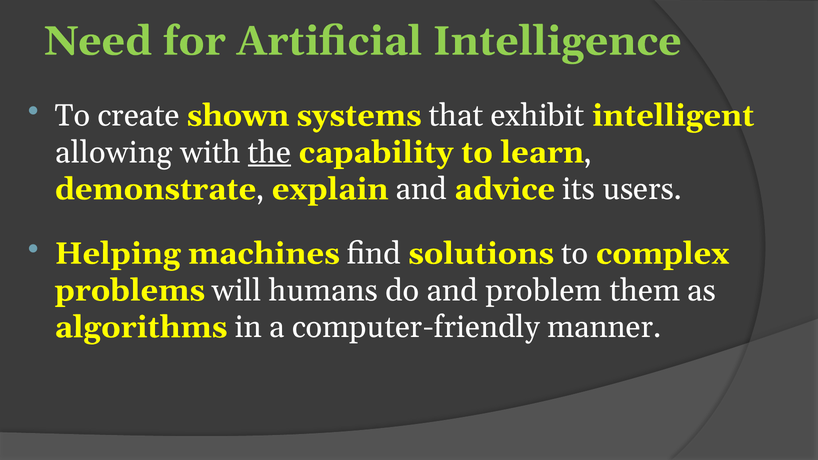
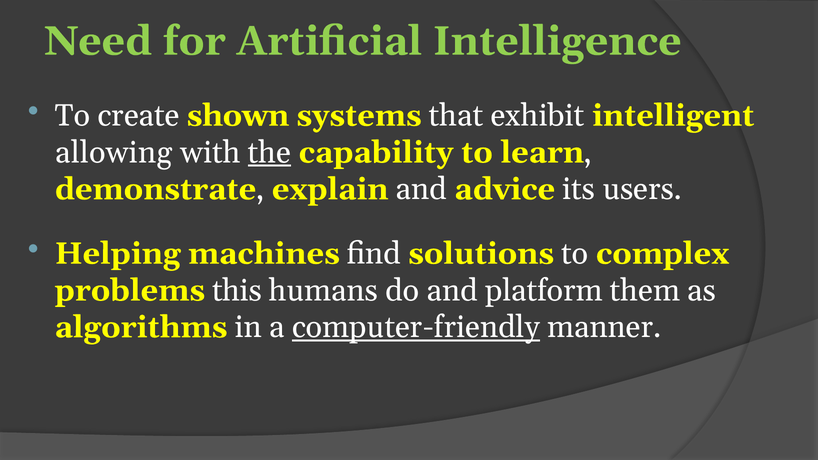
will: will -> this
problem: problem -> platform
computer-friendly underline: none -> present
